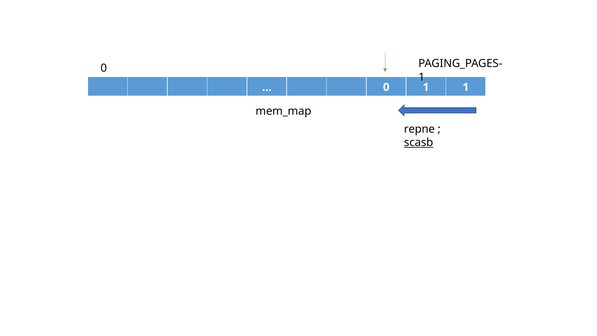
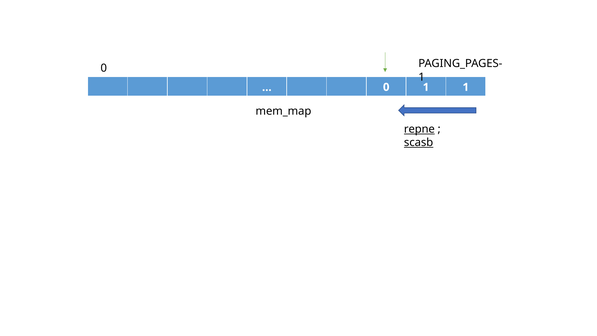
repne underline: none -> present
